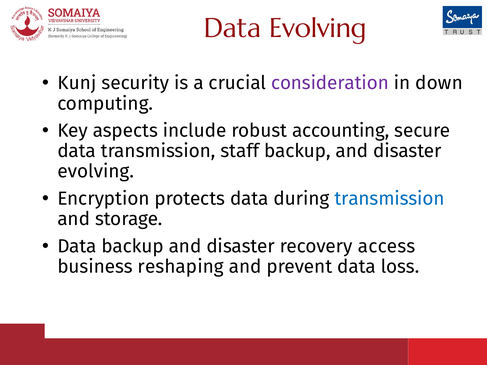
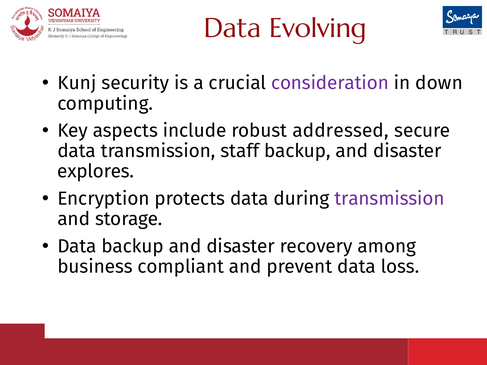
accounting: accounting -> addressed
evolving at (96, 172): evolving -> explores
transmission at (390, 199) colour: blue -> purple
access: access -> among
reshaping: reshaping -> compliant
